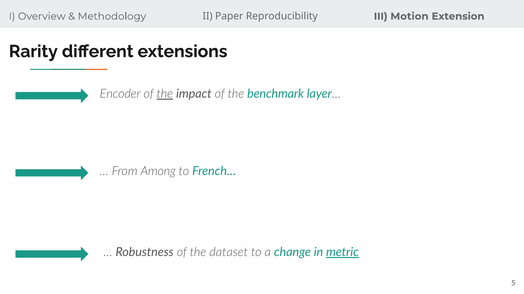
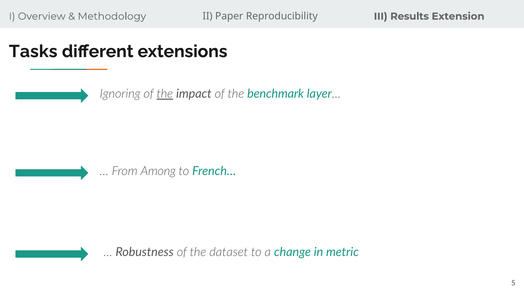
Motion: Motion -> Results
Rarity: Rarity -> Tasks
Encoder: Encoder -> Ignoring
metric underline: present -> none
